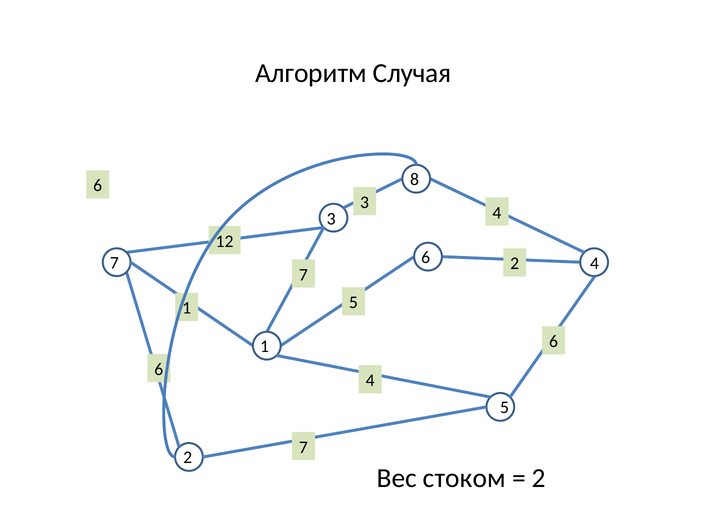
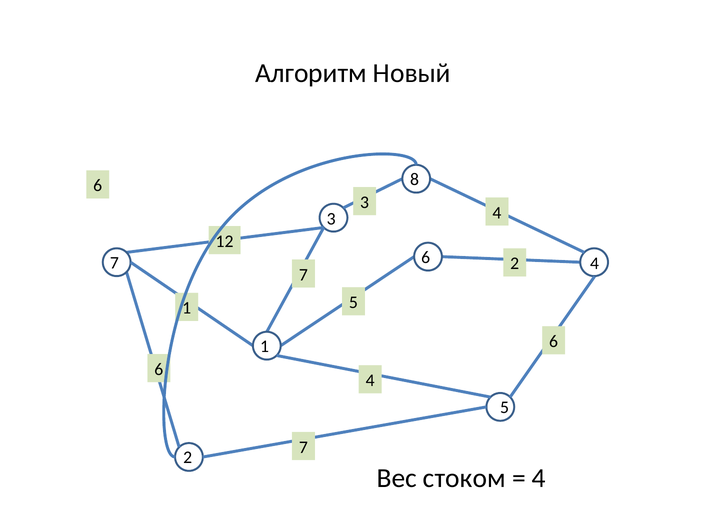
Случая: Случая -> Новый
2 at (539, 478): 2 -> 4
